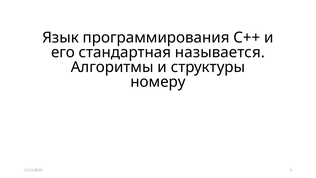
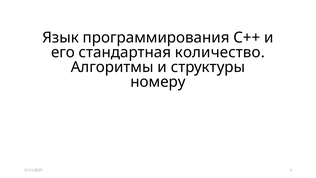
называется: называется -> количество
